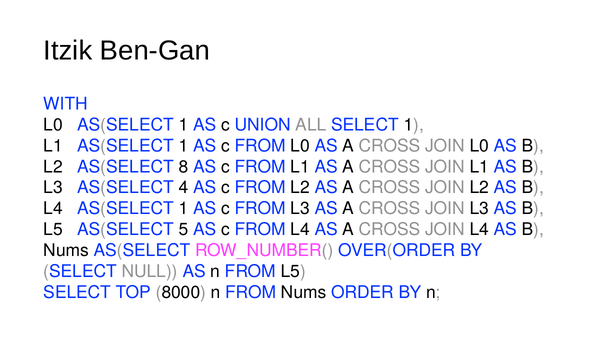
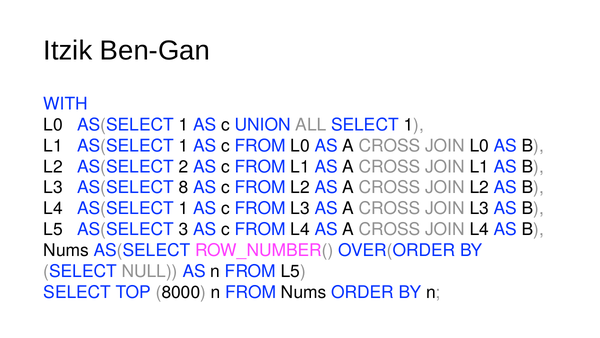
8: 8 -> 2
4: 4 -> 8
5: 5 -> 3
